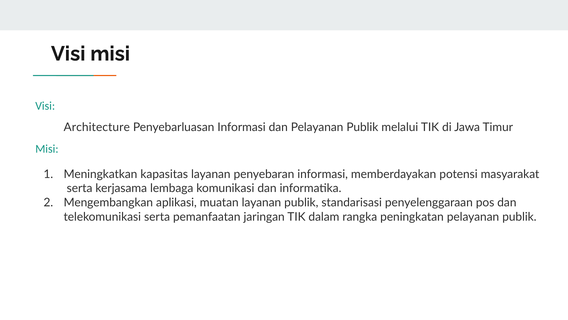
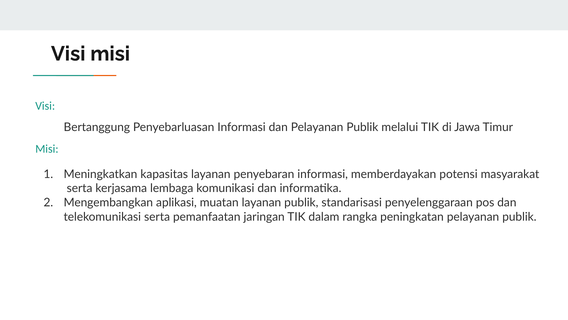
Architecture: Architecture -> Bertanggung
